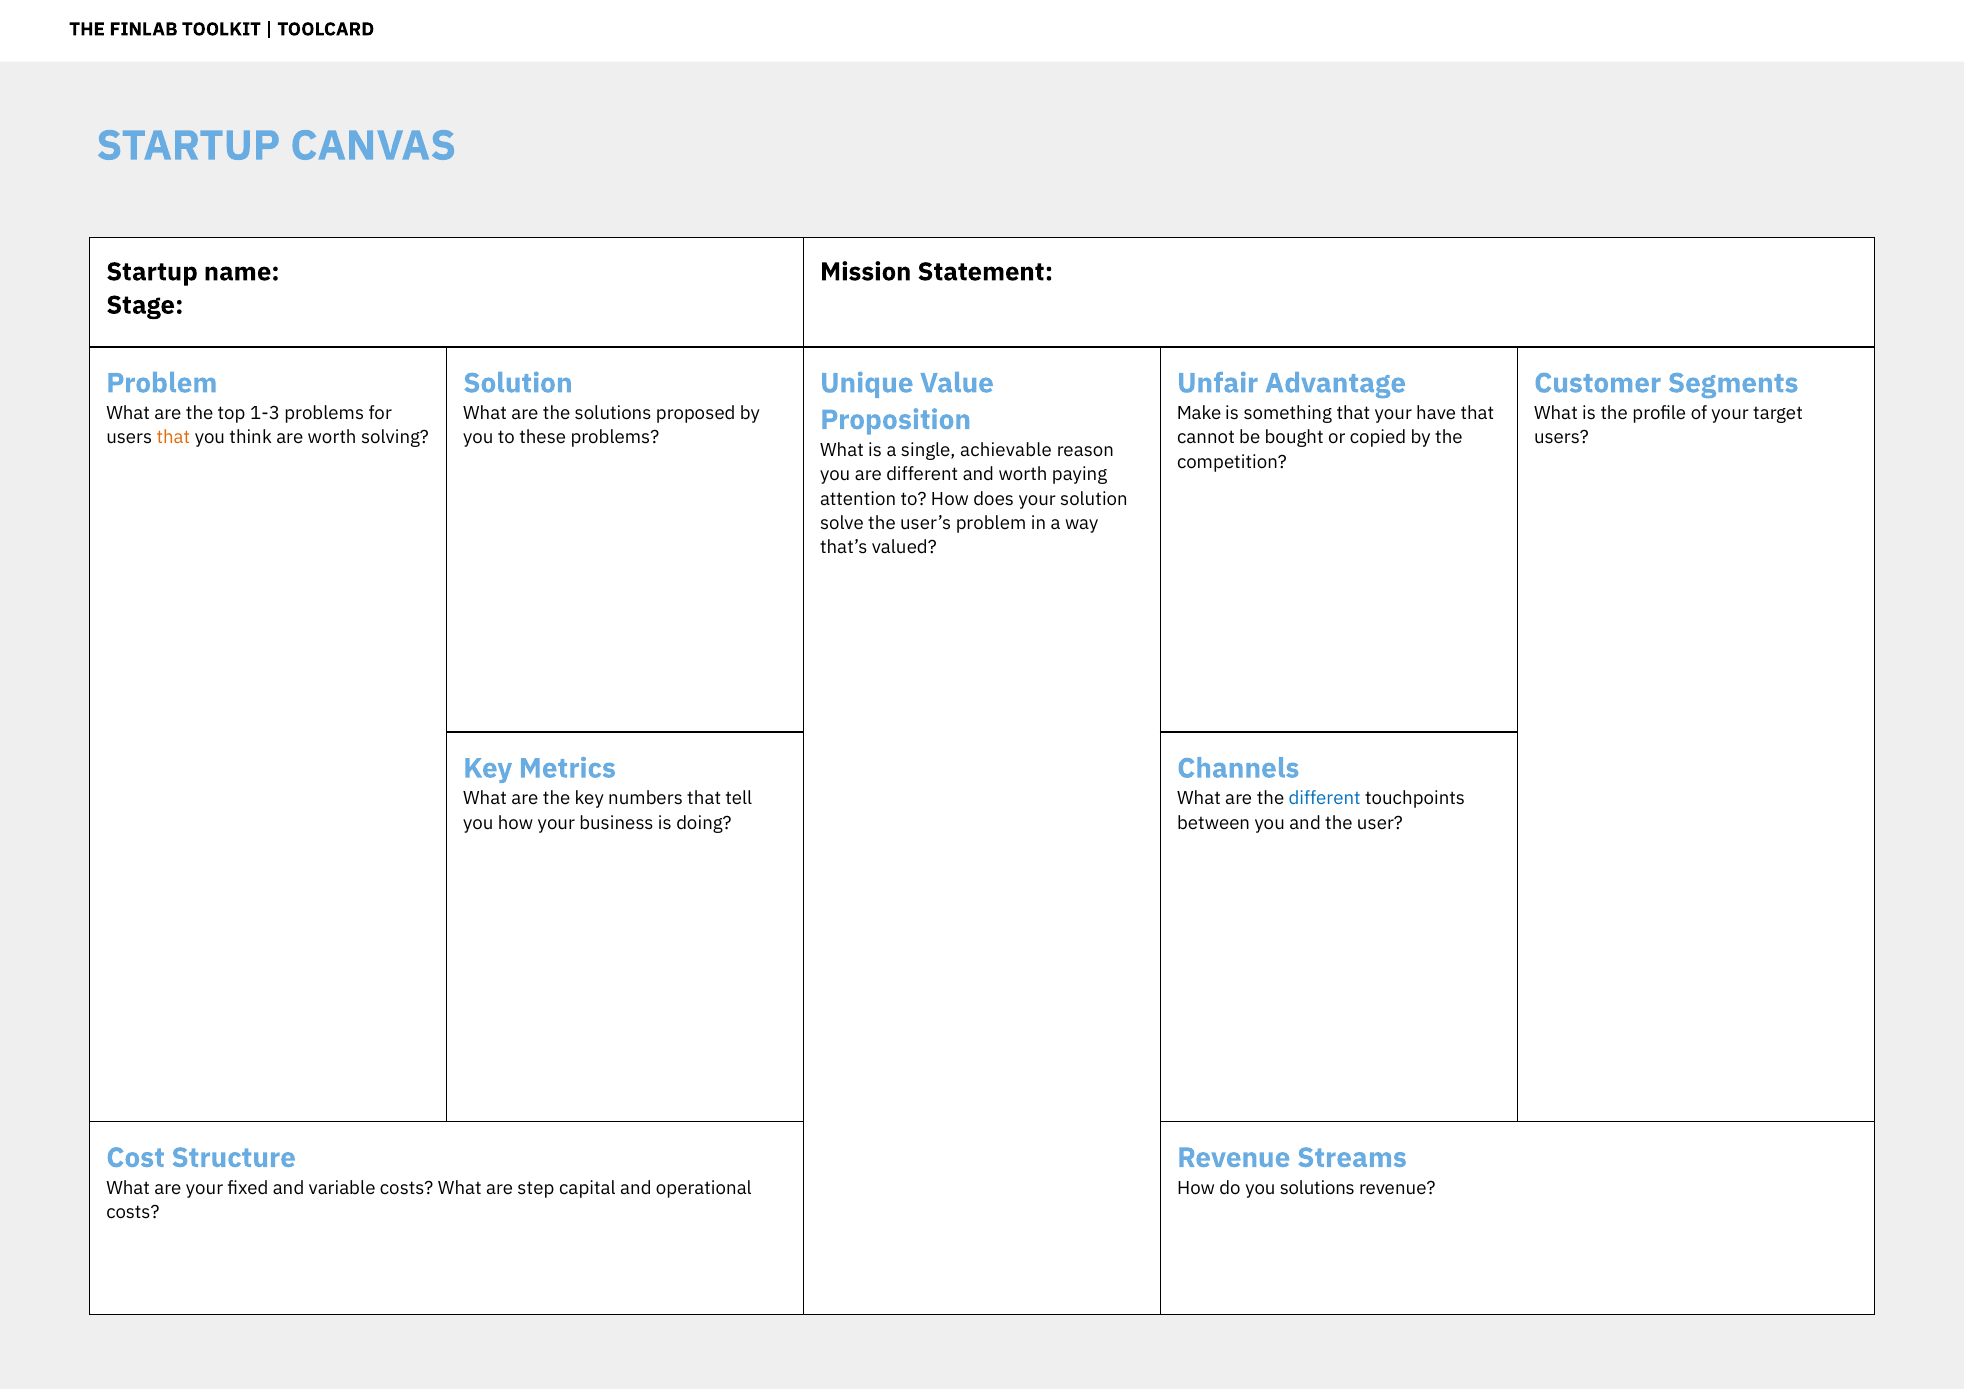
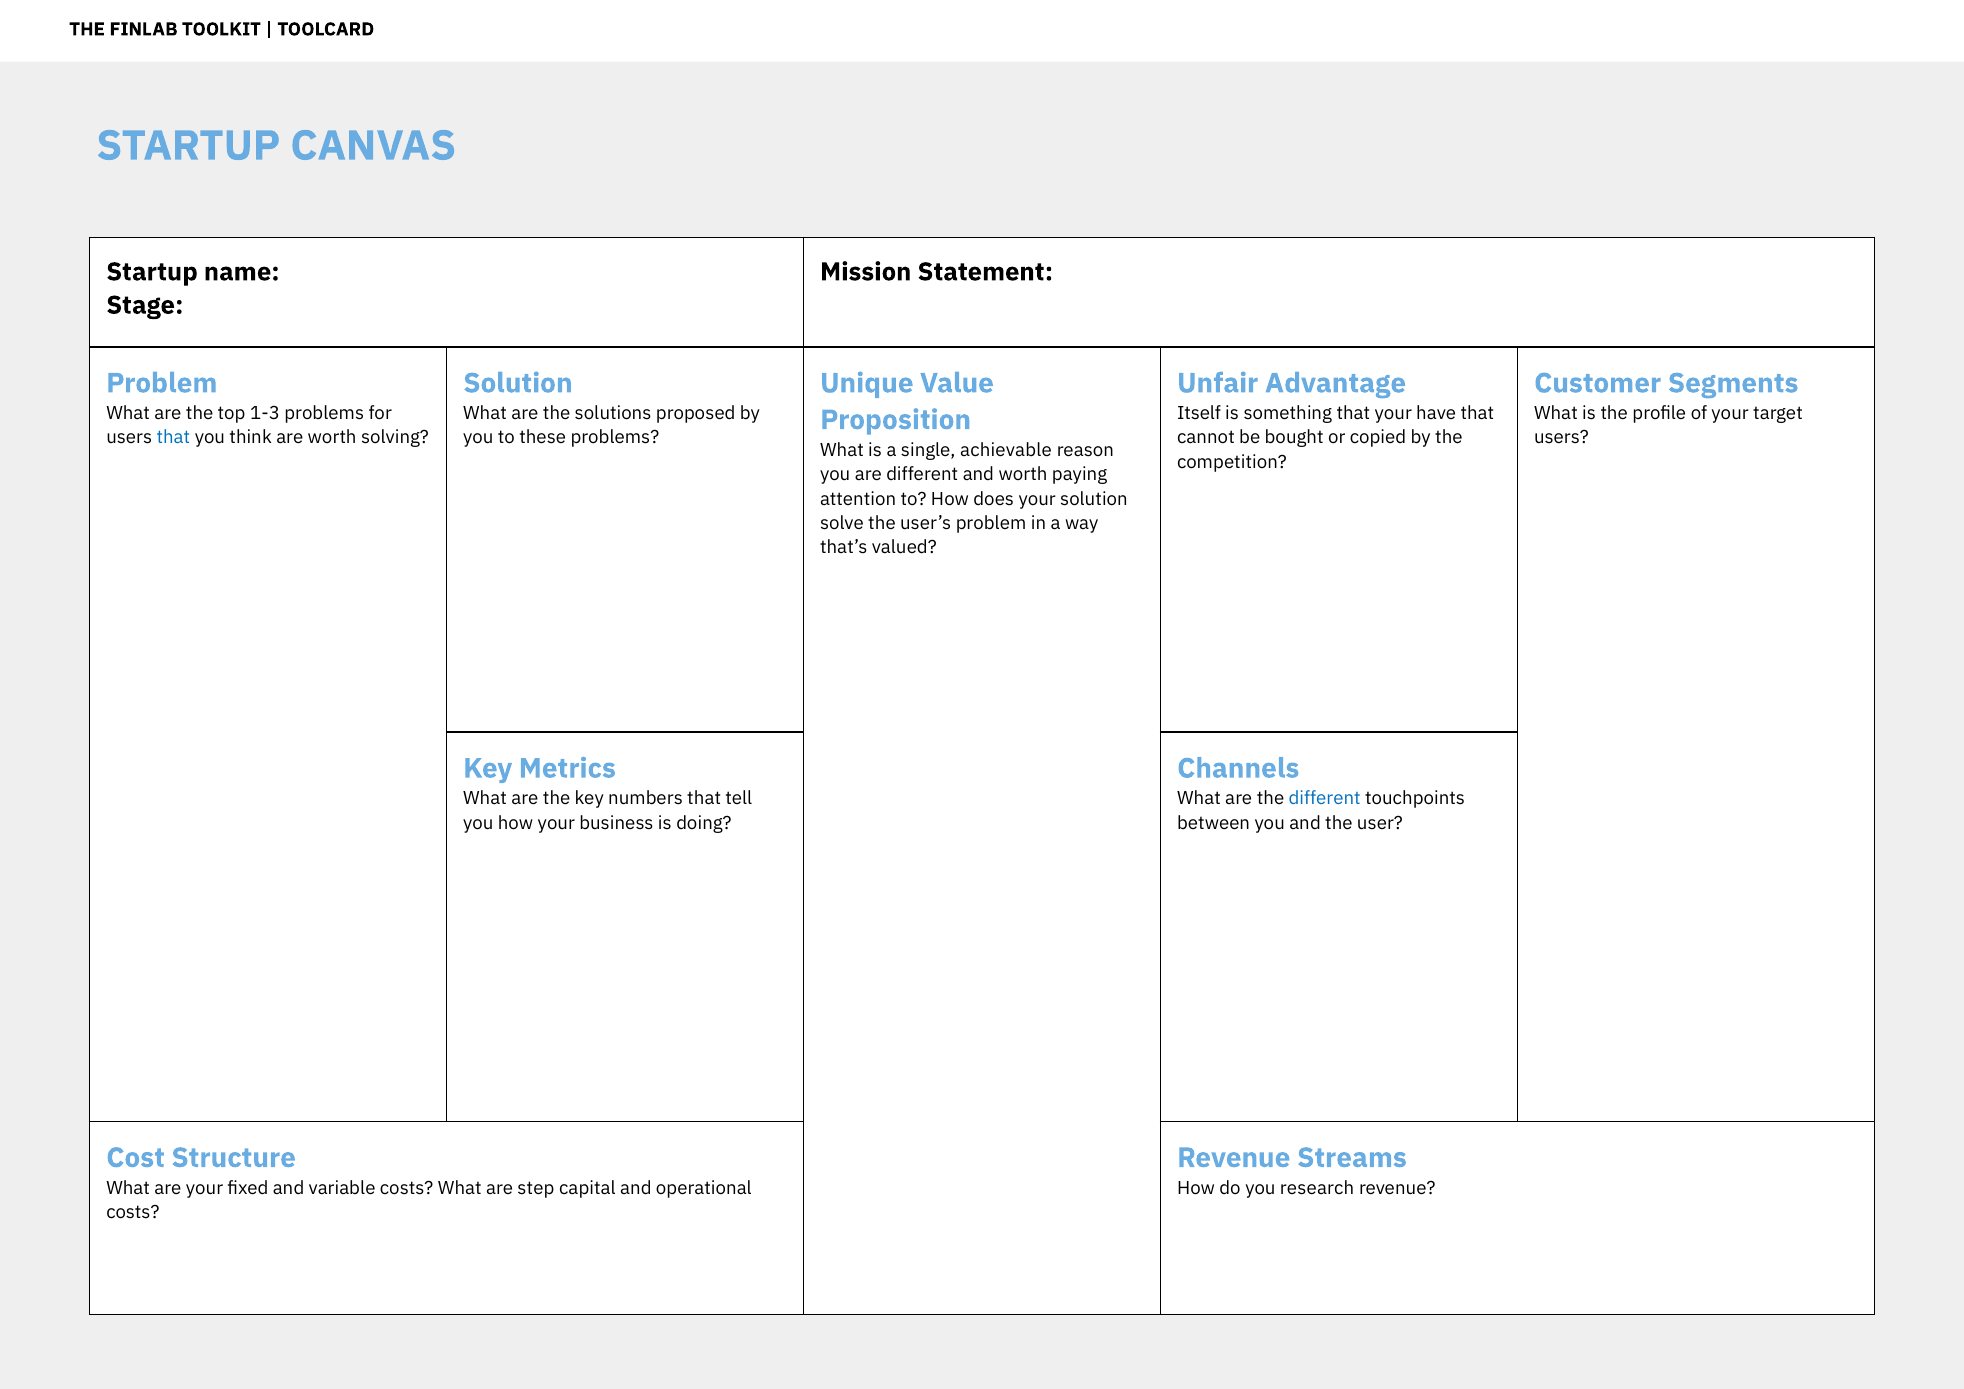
Make: Make -> Itself
that at (173, 438) colour: orange -> blue
you solutions: solutions -> research
